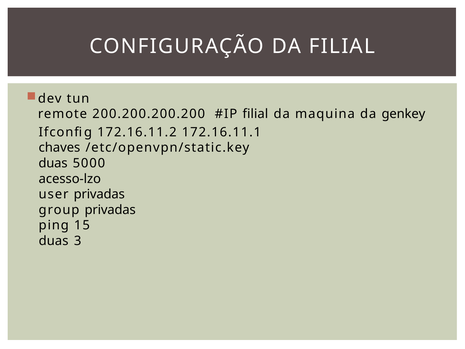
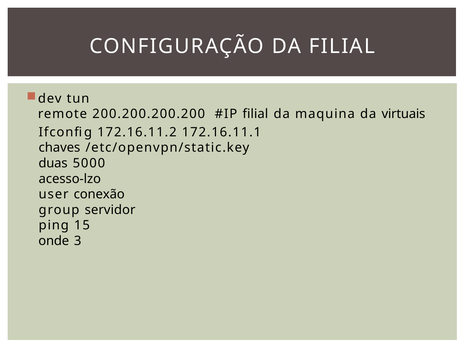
genkey: genkey -> virtuais
user privadas: privadas -> conexão
group privadas: privadas -> servidor
duas at (54, 241): duas -> onde
